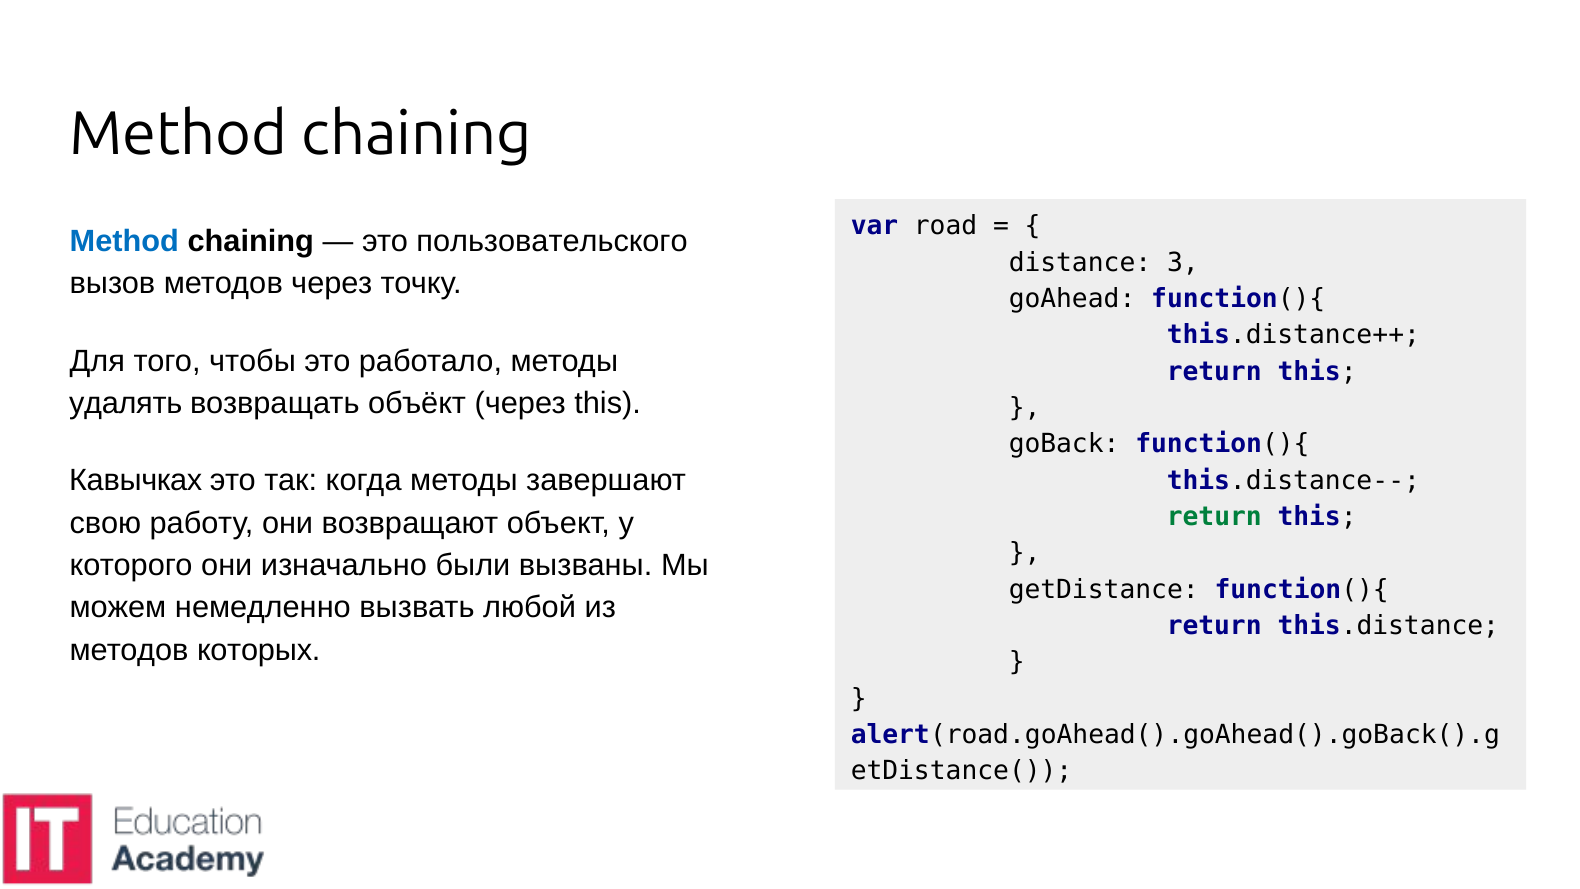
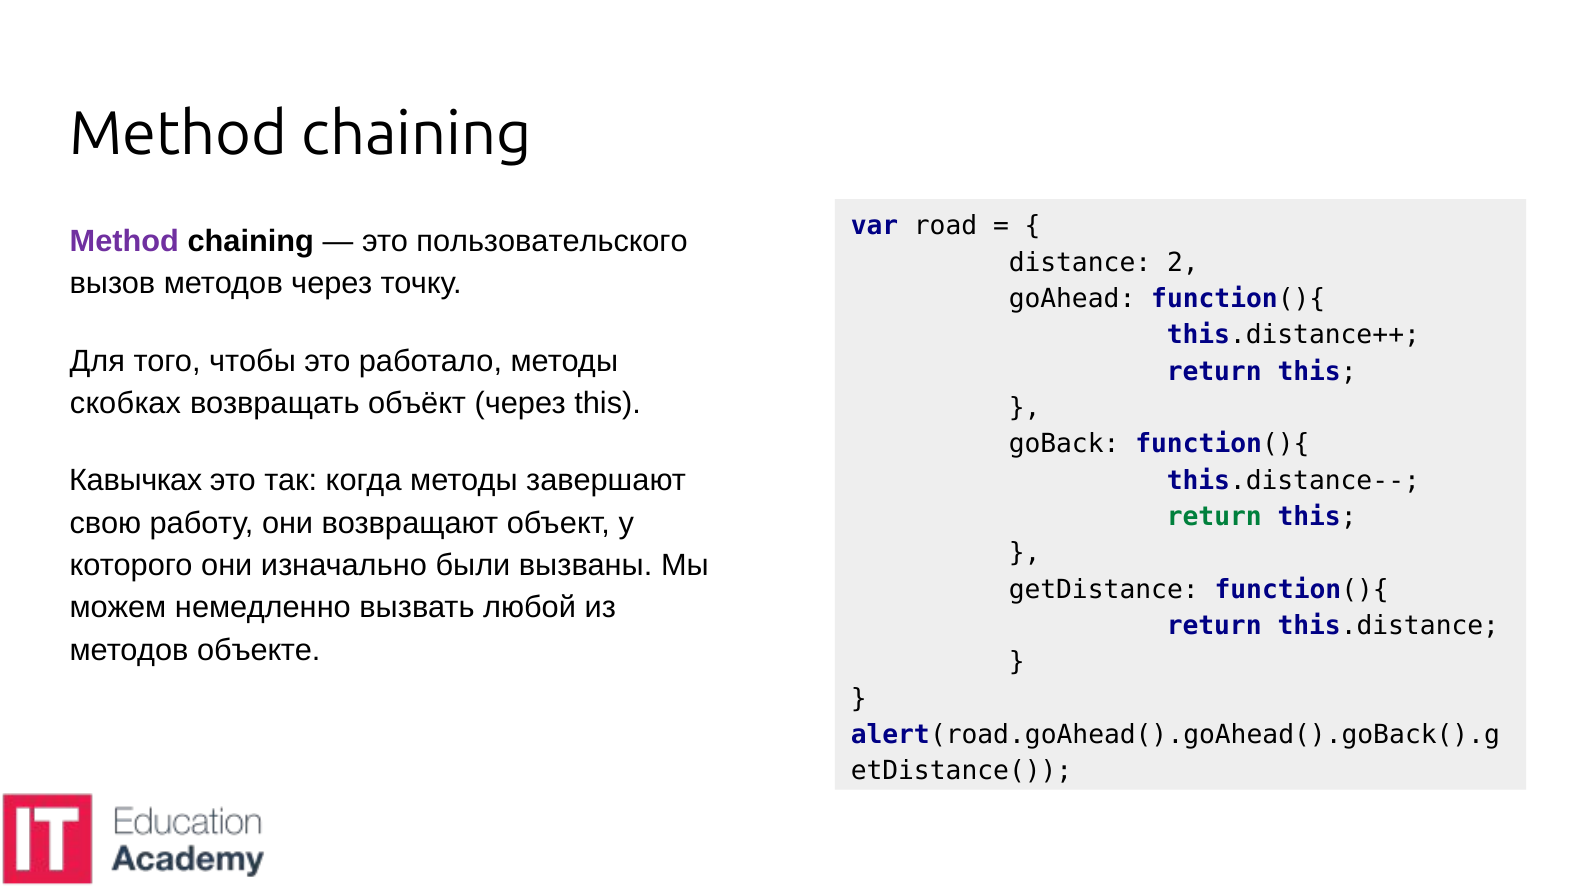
Method at (124, 241) colour: blue -> purple
3: 3 -> 2
удалять: удалять -> скобках
которых: которых -> объекте
